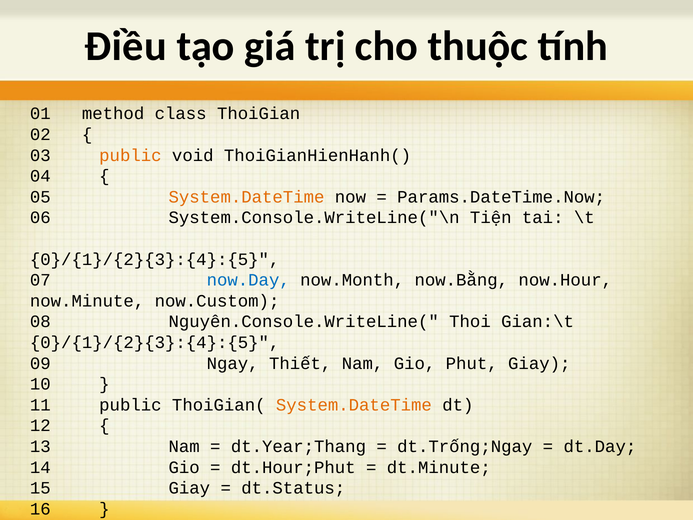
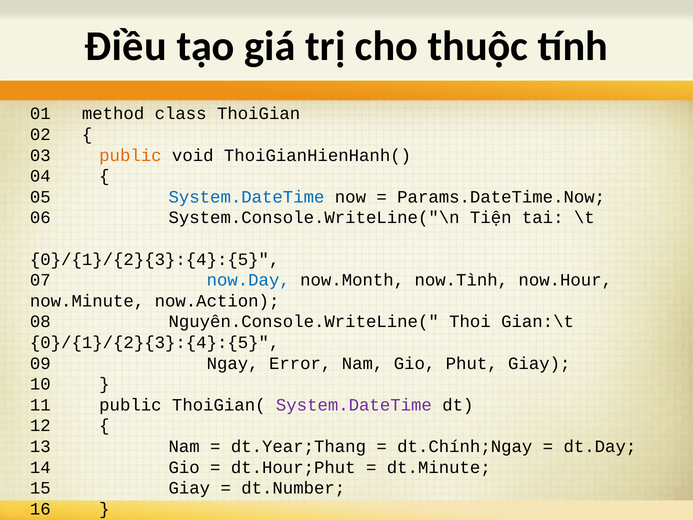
System.DateTime at (246, 197) colour: orange -> blue
now.Bằng: now.Bằng -> now.Tình
now.Custom: now.Custom -> now.Action
Thiết: Thiết -> Error
System.DateTime at (354, 405) colour: orange -> purple
dt.Trống;Ngay: dt.Trống;Ngay -> dt.Chính;Ngay
dt.Status: dt.Status -> dt.Number
